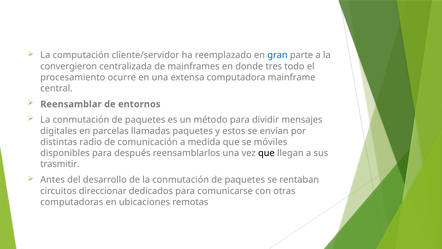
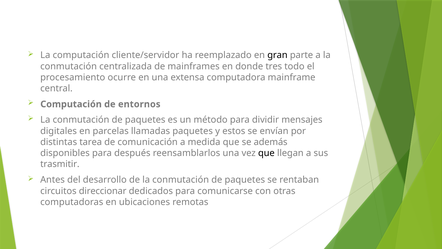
gran colour: blue -> black
convergieron at (69, 66): convergieron -> conmutación
Reensamblar at (71, 104): Reensamblar -> Computación
radio: radio -> tarea
móviles: móviles -> además
